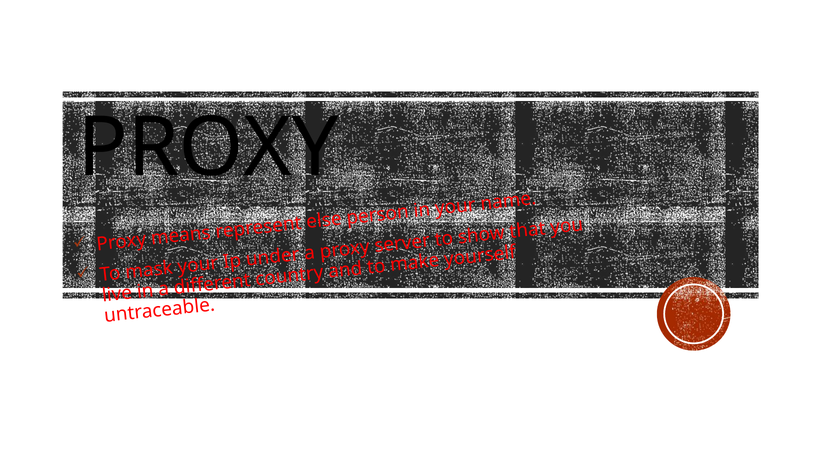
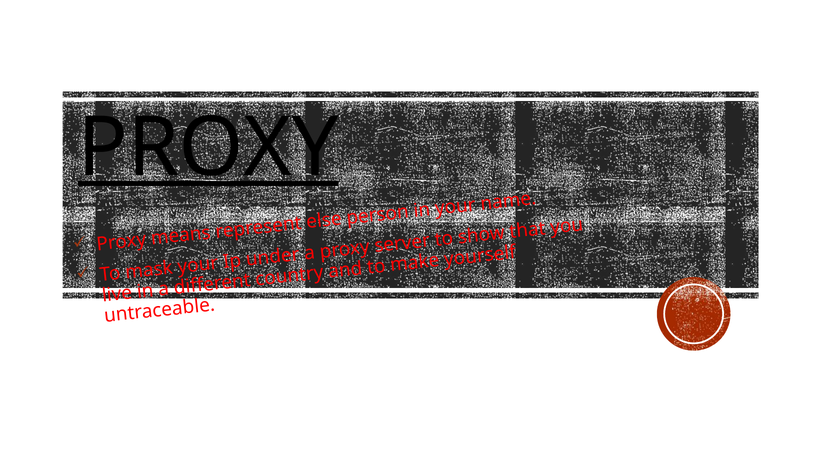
PROXY at (208, 148) underline: none -> present
